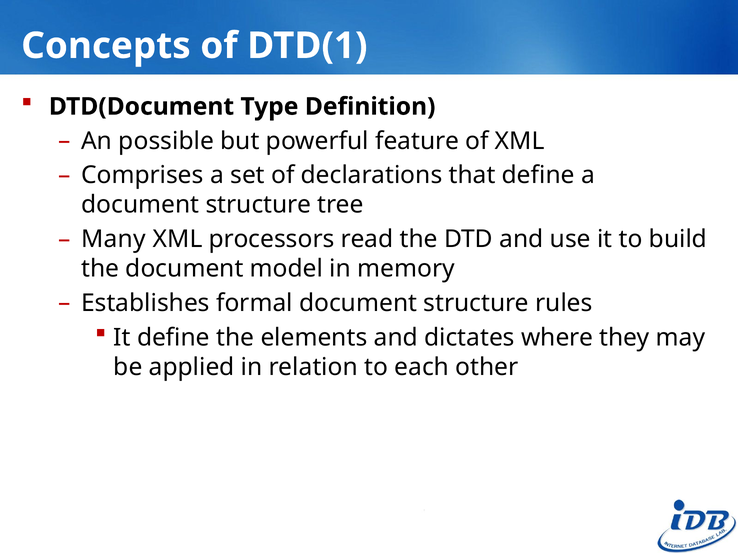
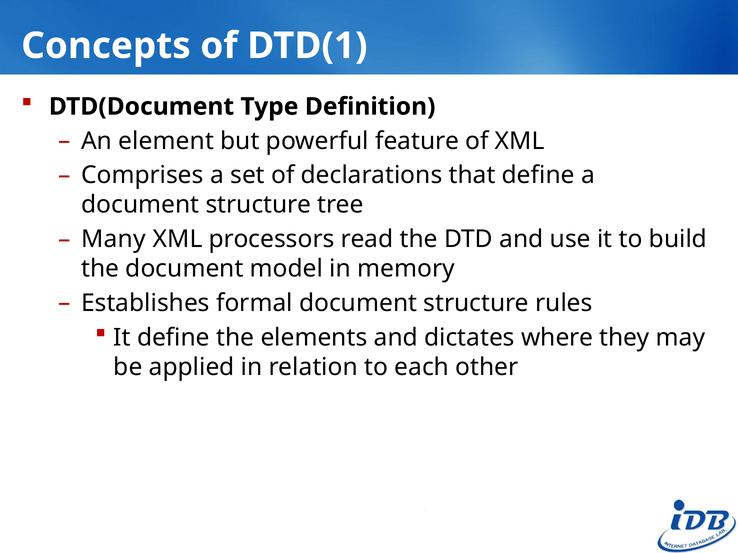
possible: possible -> element
